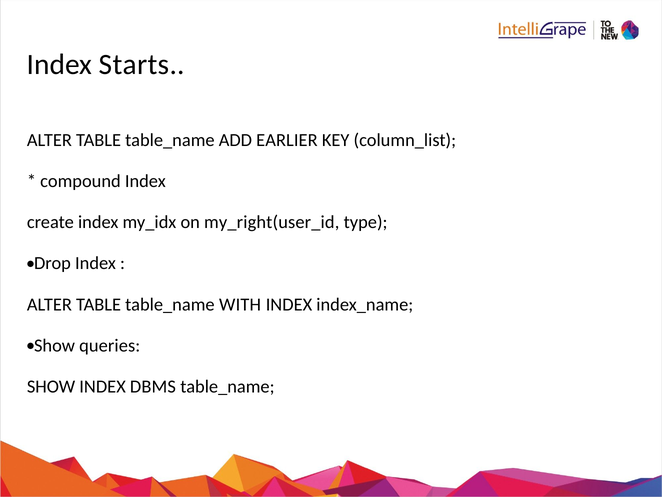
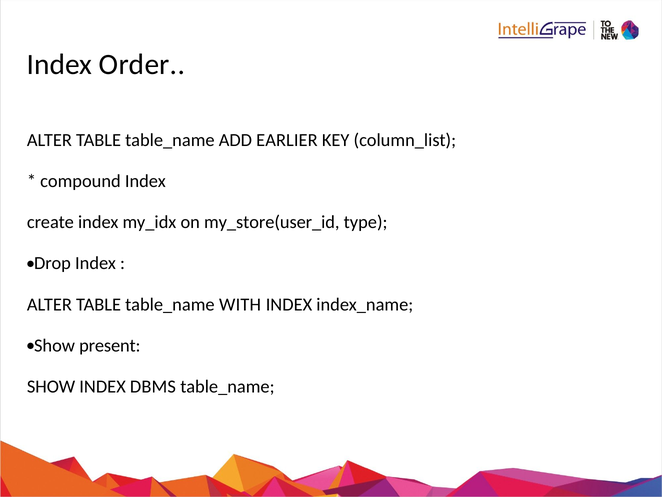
Starts: Starts -> Order
my_right(user_id: my_right(user_id -> my_store(user_id
queries: queries -> present
